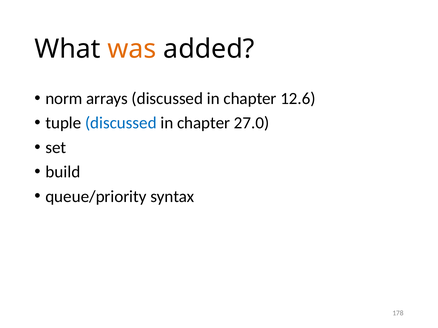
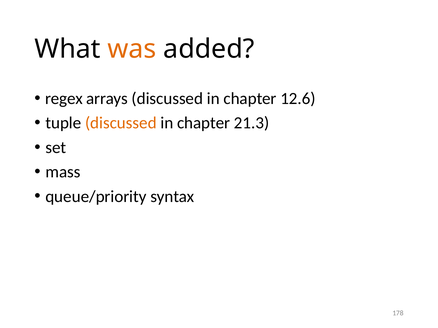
norm: norm -> regex
discussed at (121, 123) colour: blue -> orange
27.0: 27.0 -> 21.3
build: build -> mass
